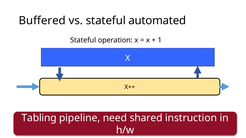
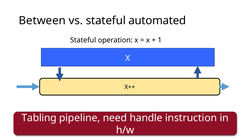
Buffered: Buffered -> Between
shared: shared -> handle
